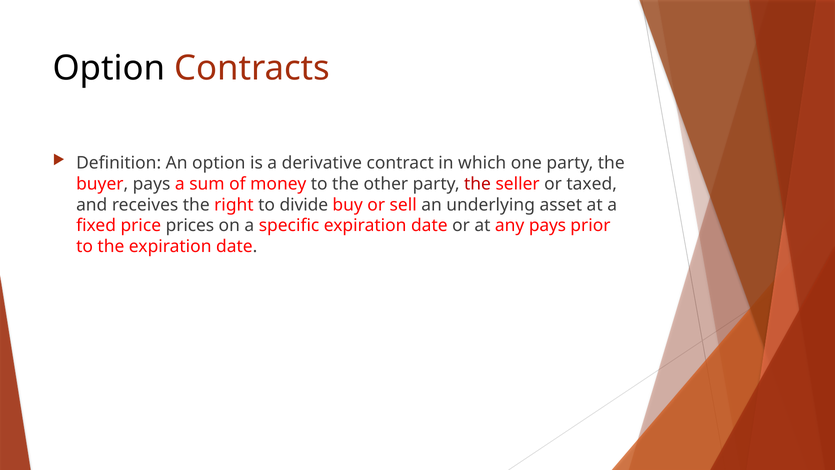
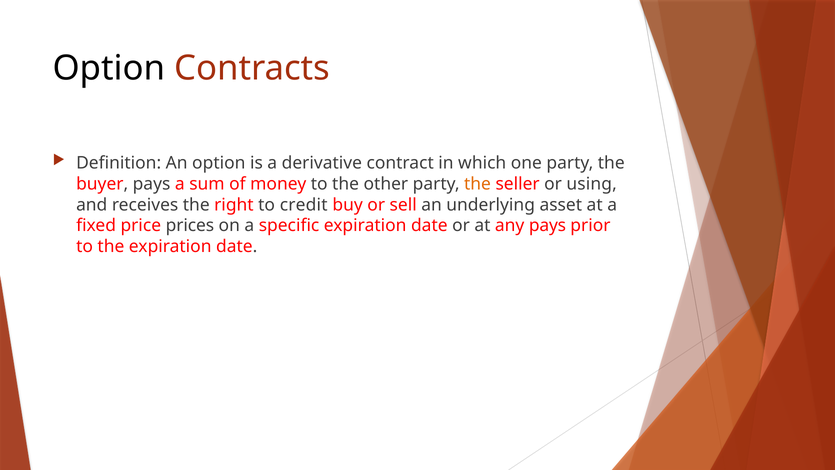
the at (478, 184) colour: red -> orange
taxed: taxed -> using
divide: divide -> credit
